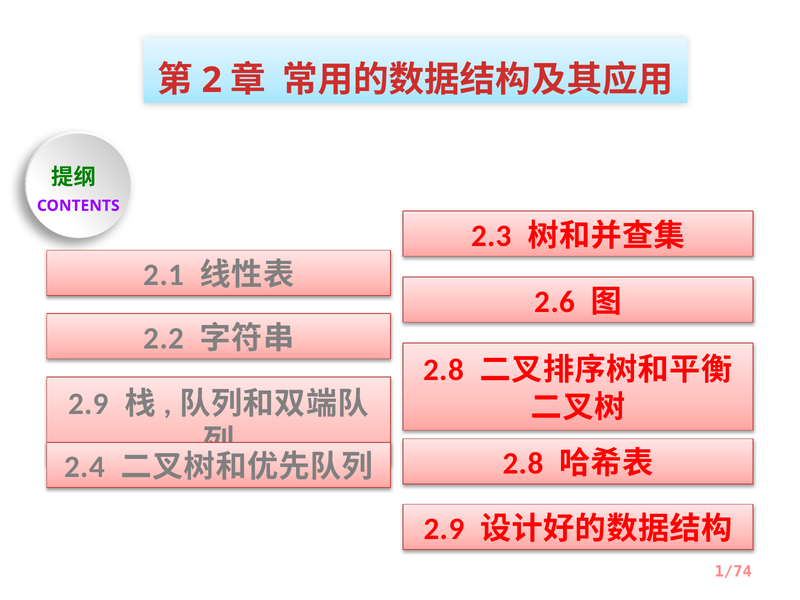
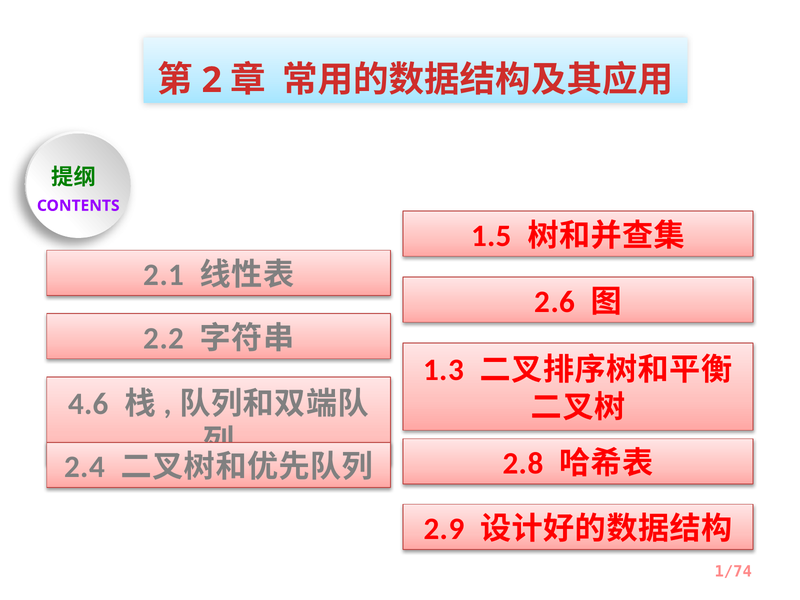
2.3: 2.3 -> 1.5
2.8 at (444, 370): 2.8 -> 1.3
2.9 at (88, 404): 2.9 -> 4.6
